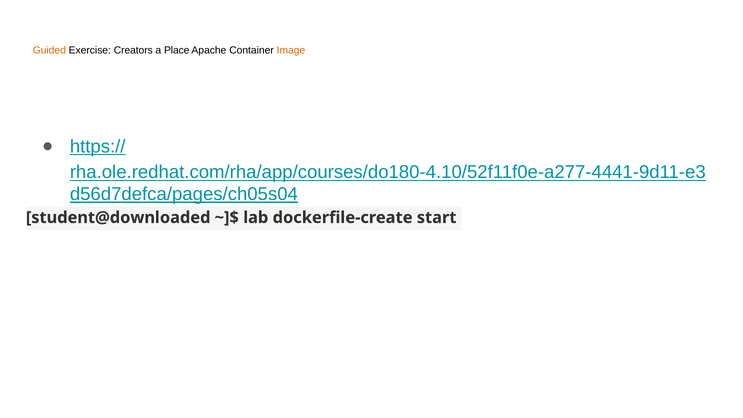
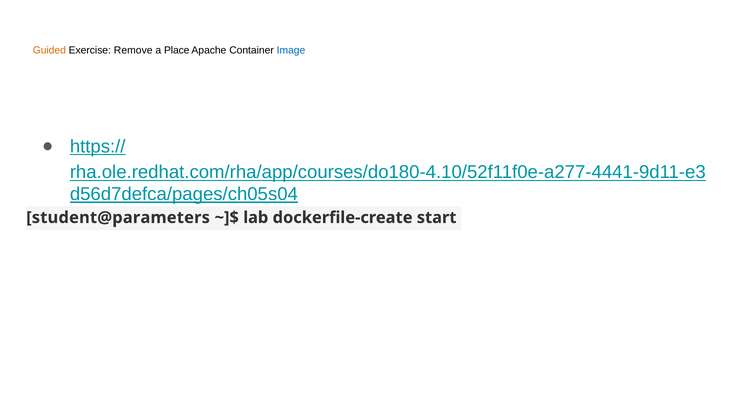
Creators: Creators -> Remove
Image colour: orange -> blue
student@downloaded: student@downloaded -> student@parameters
